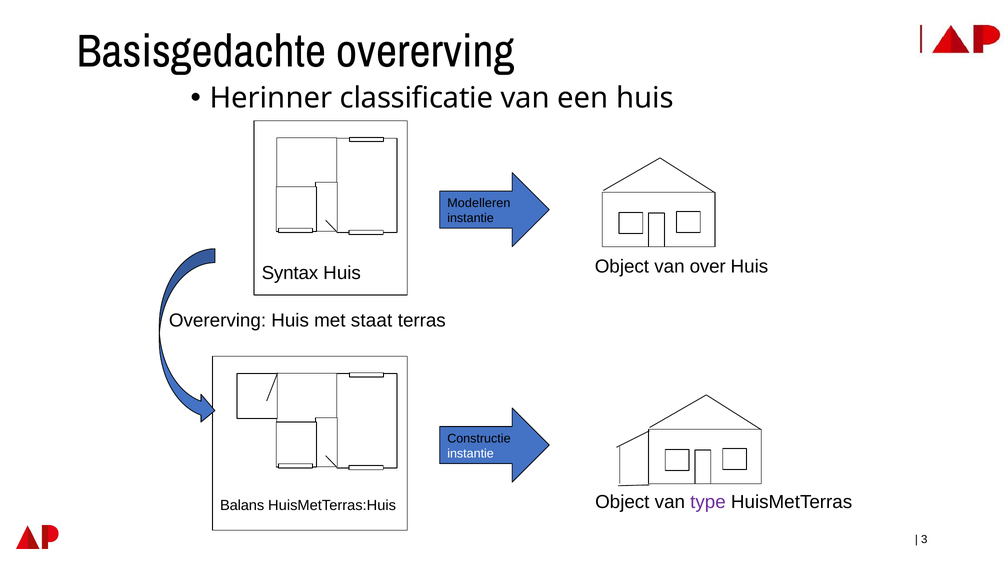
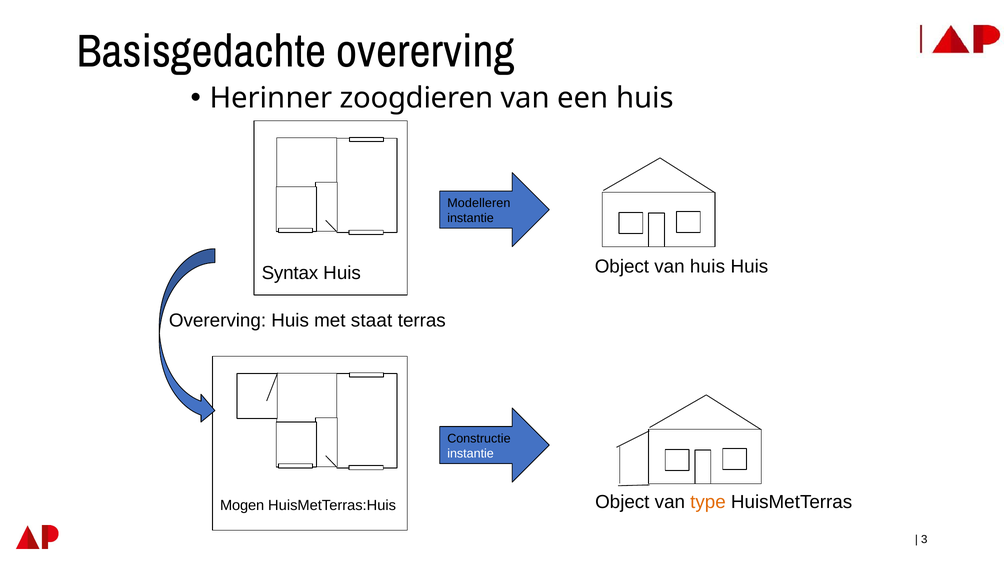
classificatie: classificatie -> zoogdieren
van over: over -> huis
type colour: purple -> orange
Balans: Balans -> Mogen
